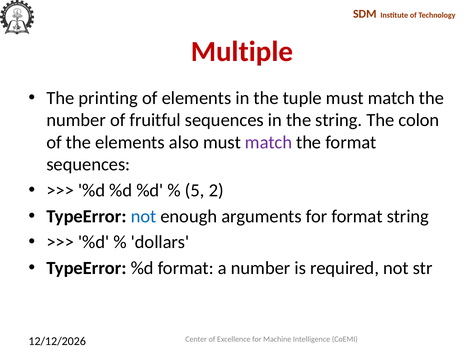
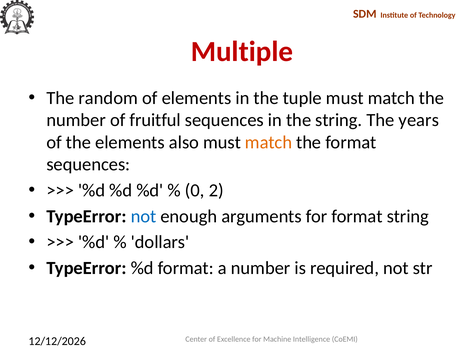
printing: printing -> random
colon: colon -> years
match at (269, 142) colour: purple -> orange
5: 5 -> 0
